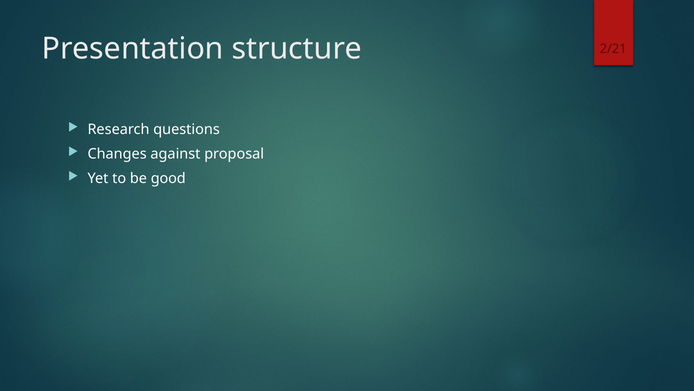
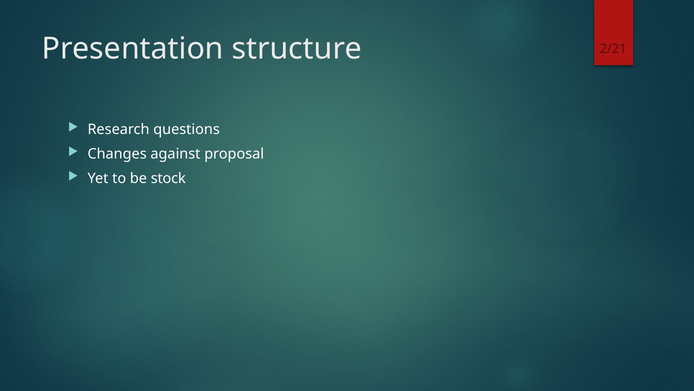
good: good -> stock
